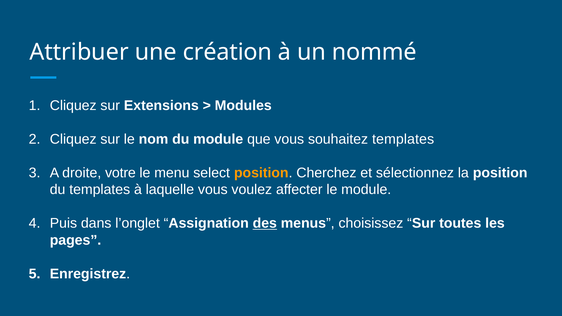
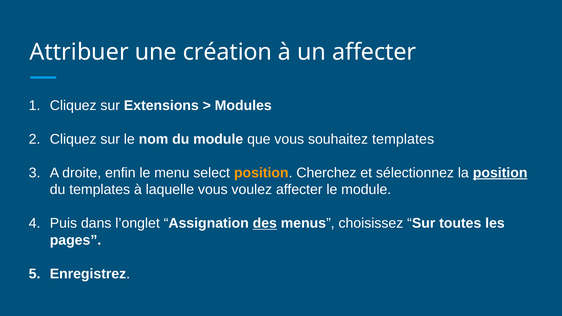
un nommé: nommé -> affecter
votre: votre -> enfin
position at (500, 173) underline: none -> present
